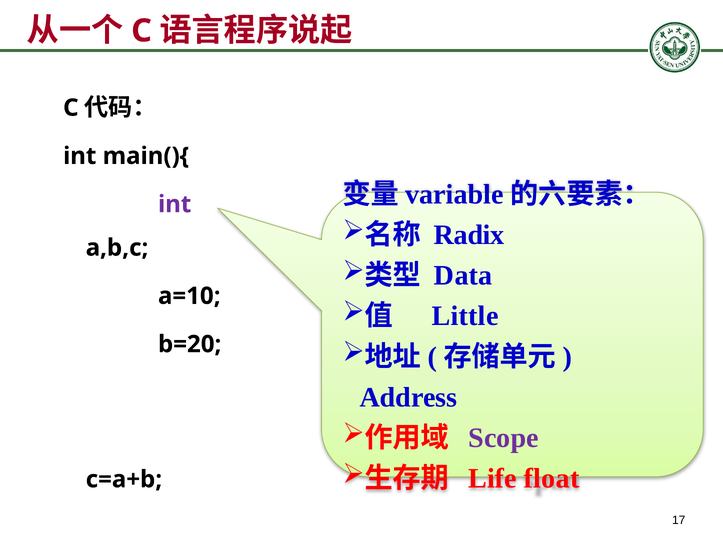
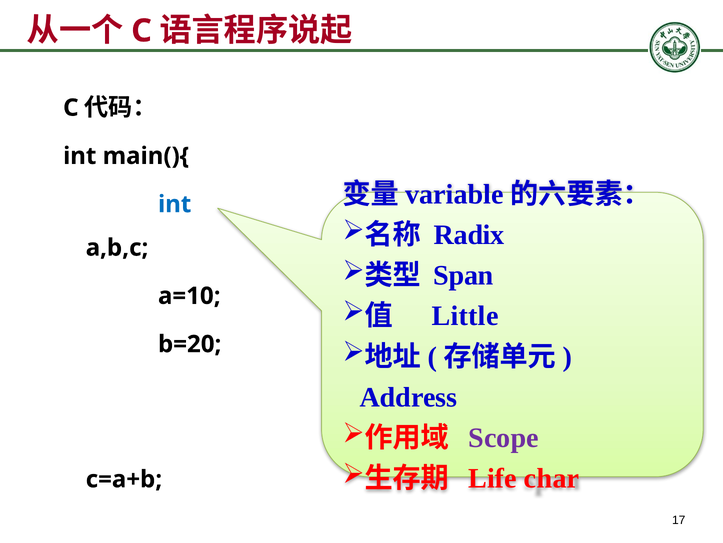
int at (175, 204) colour: purple -> blue
Data: Data -> Span
float: float -> char
